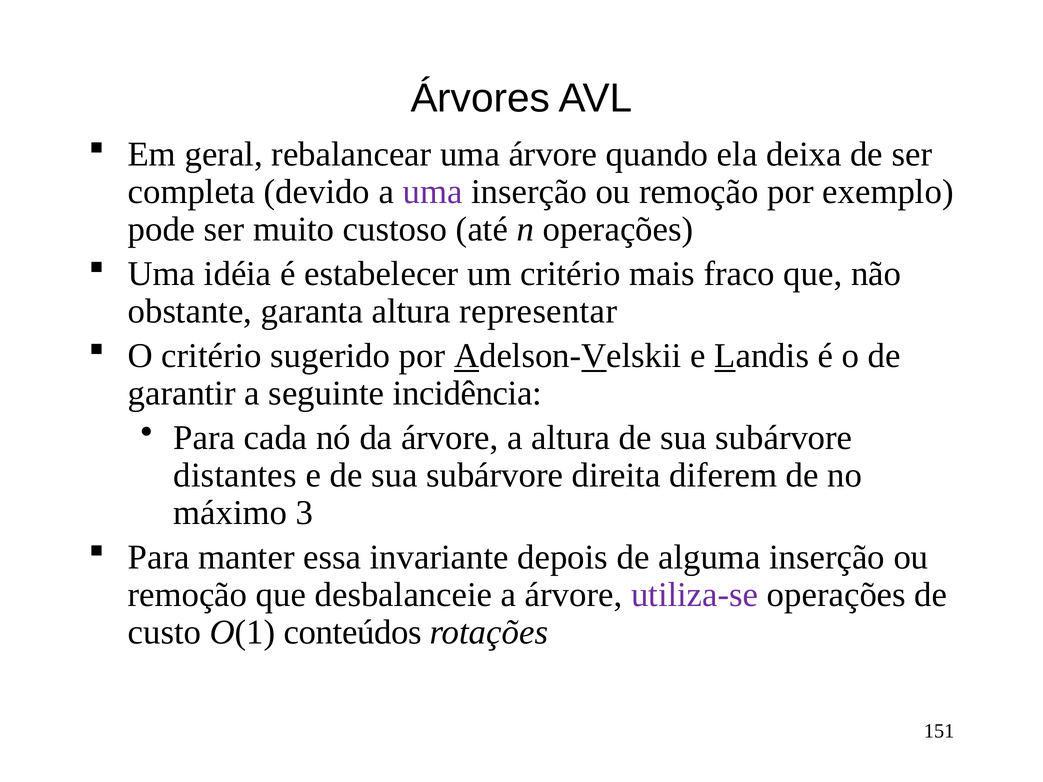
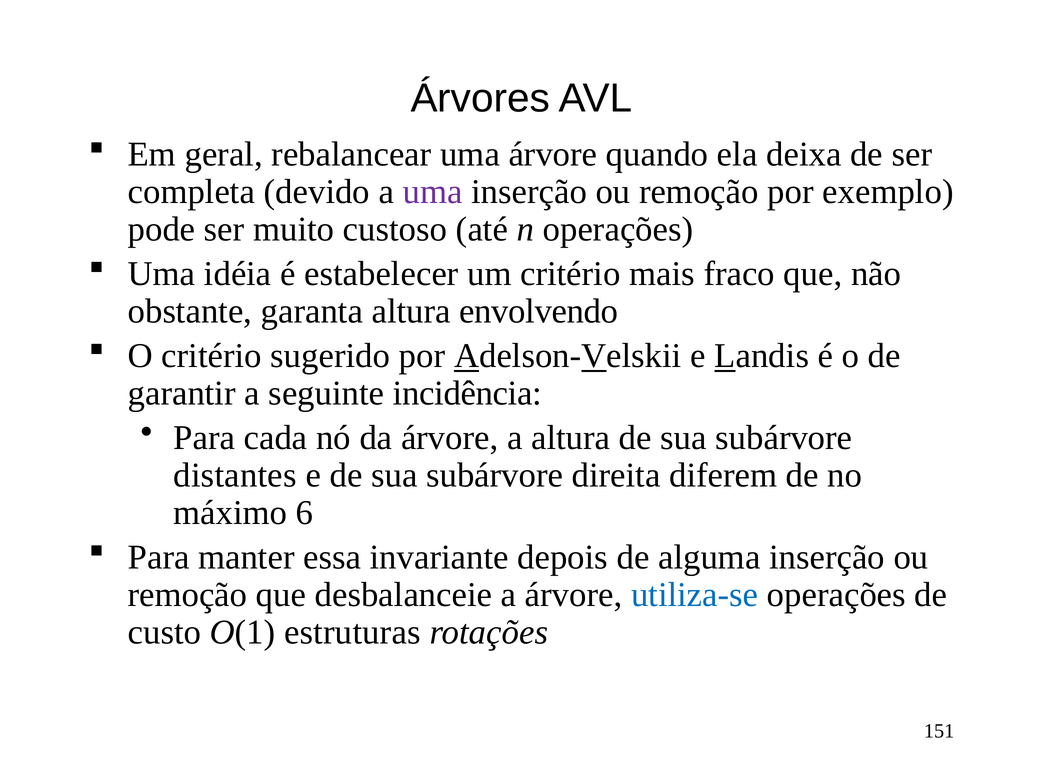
representar: representar -> envolvendo
3: 3 -> 6
utiliza-se colour: purple -> blue
conteúdos: conteúdos -> estruturas
